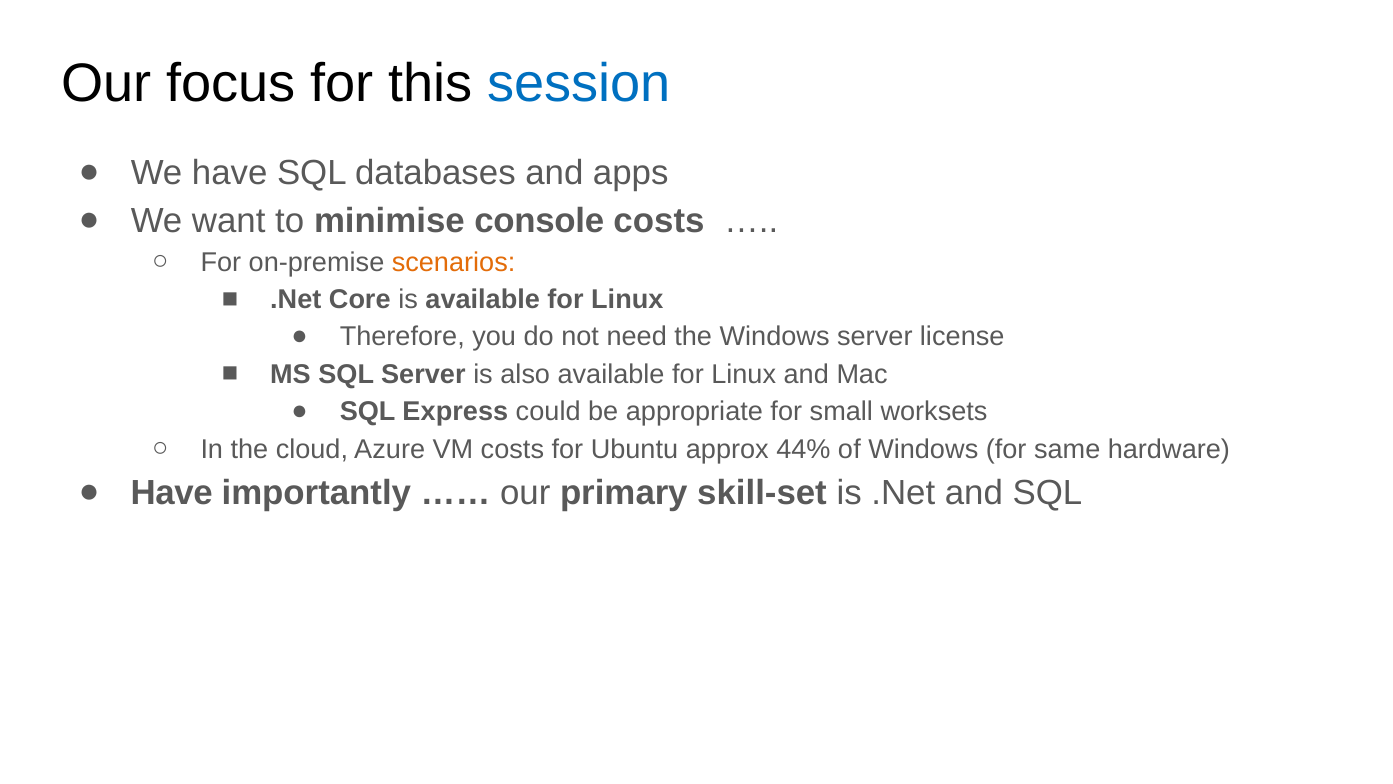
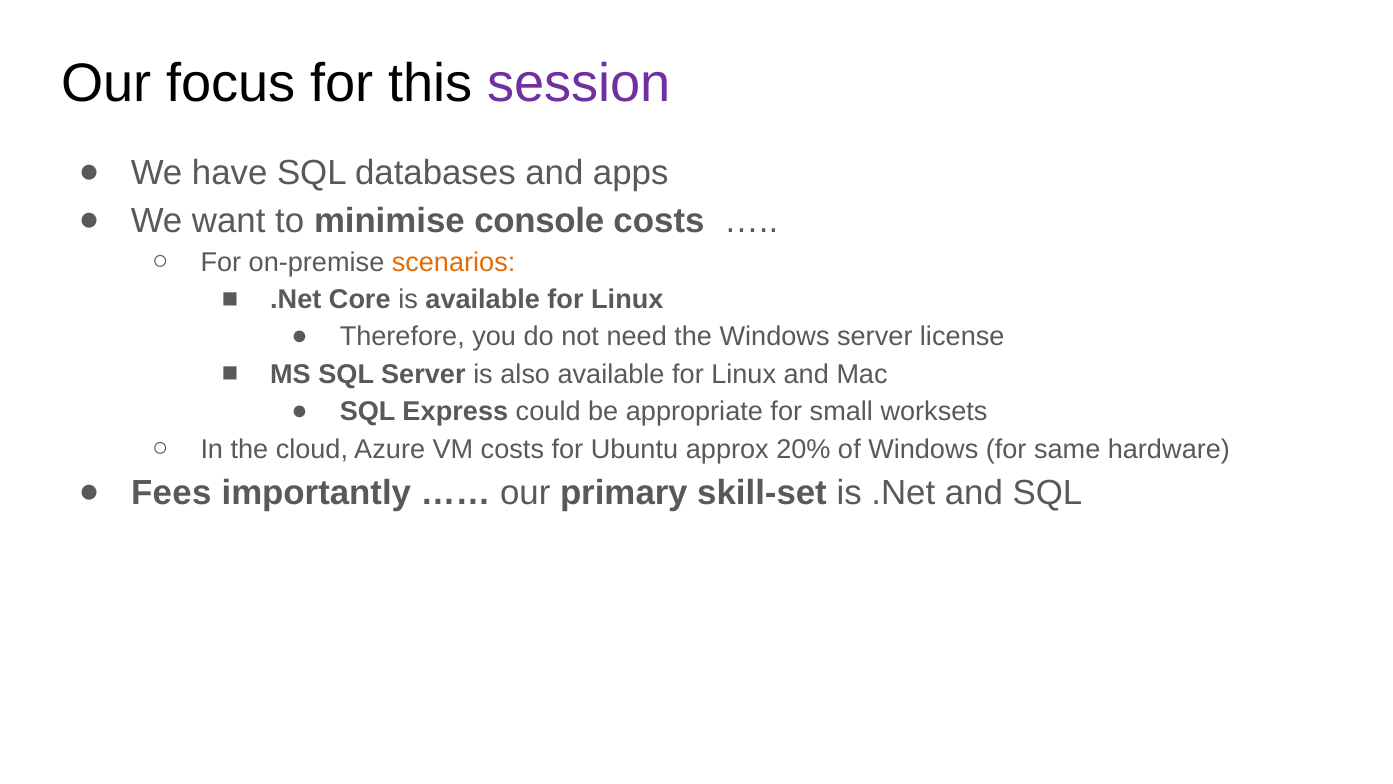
session colour: blue -> purple
44%: 44% -> 20%
Have at (172, 493): Have -> Fees
